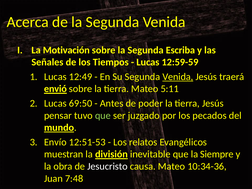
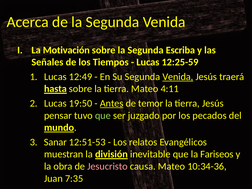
12:59-59: 12:59-59 -> 12:25-59
envió: envió -> hasta
5:11: 5:11 -> 4:11
69:50: 69:50 -> 19:50
Antes underline: none -> present
poder: poder -> temor
Envío: Envío -> Sanar
Siempre: Siempre -> Fariseos
Jesucristo colour: white -> pink
7:48: 7:48 -> 7:35
